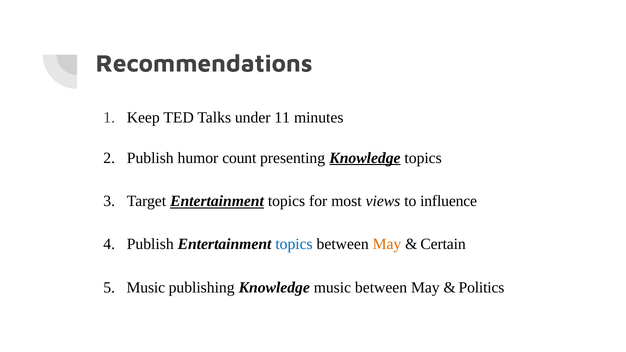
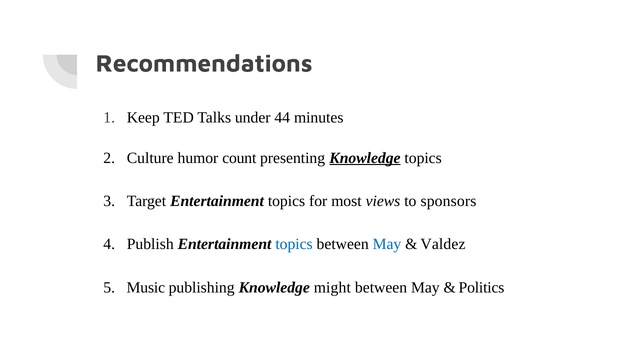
11: 11 -> 44
Publish at (150, 158): Publish -> Culture
Entertainment at (217, 201) underline: present -> none
influence: influence -> sponsors
May at (387, 244) colour: orange -> blue
Certain: Certain -> Valdez
Knowledge music: music -> might
